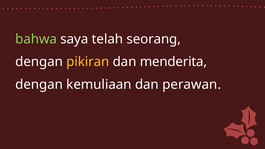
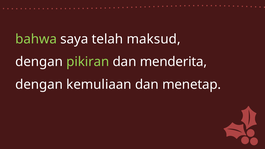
seorang: seorang -> maksud
pikiran colour: yellow -> light green
perawan: perawan -> menetap
